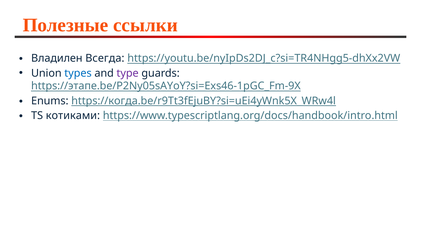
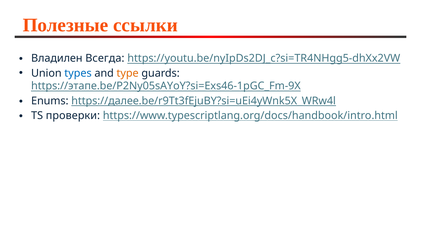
type colour: purple -> orange
https://когда.be/r9Tt3fEjuBY?si=uEi4yWnk5X_WRw4l: https://когда.be/r9Tt3fEjuBY?si=uEi4yWnk5X_WRw4l -> https://далее.be/r9Tt3fEjuBY?si=uEi4yWnk5X_WRw4l
котиками: котиками -> проверки
